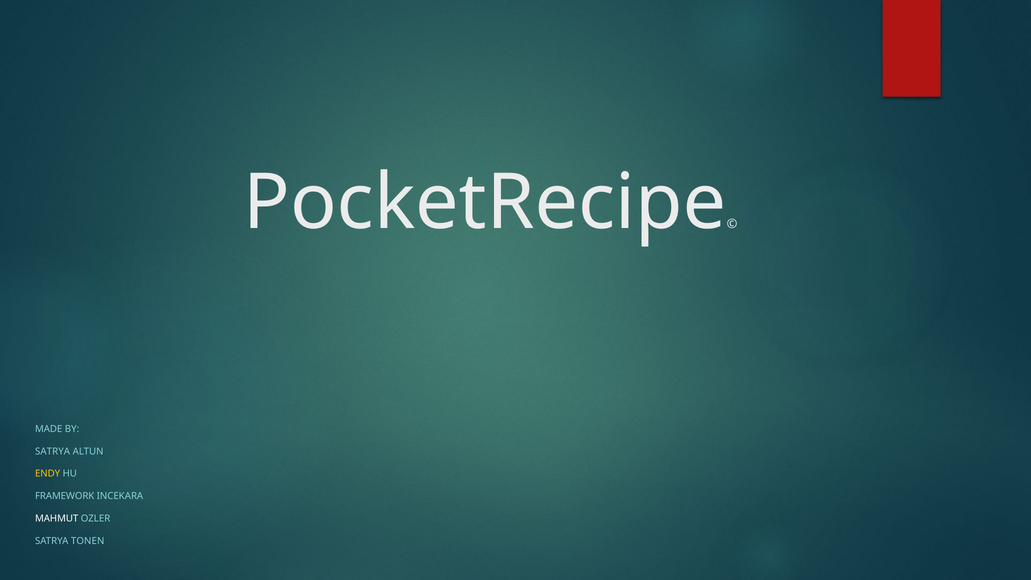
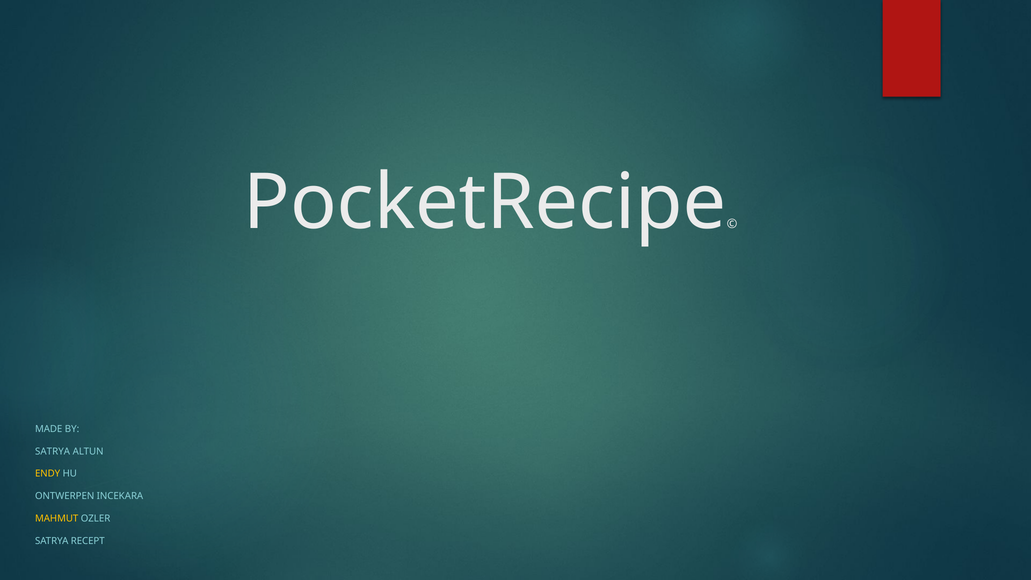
FRAMEWORK: FRAMEWORK -> ONTWERPEN
MAHMUT colour: white -> yellow
TONEN: TONEN -> RECEPT
